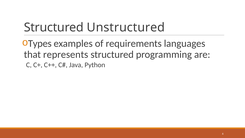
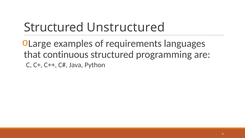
Types: Types -> Large
represents: represents -> continuous
